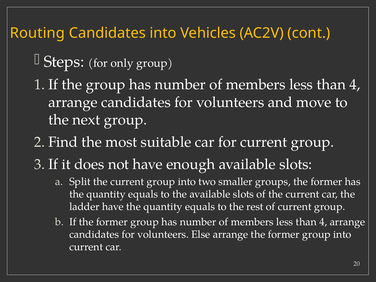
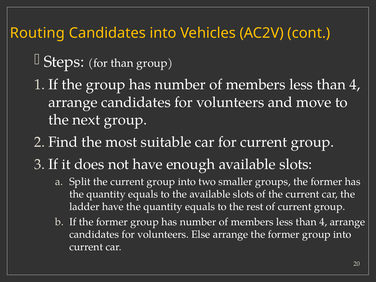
for only: only -> than
